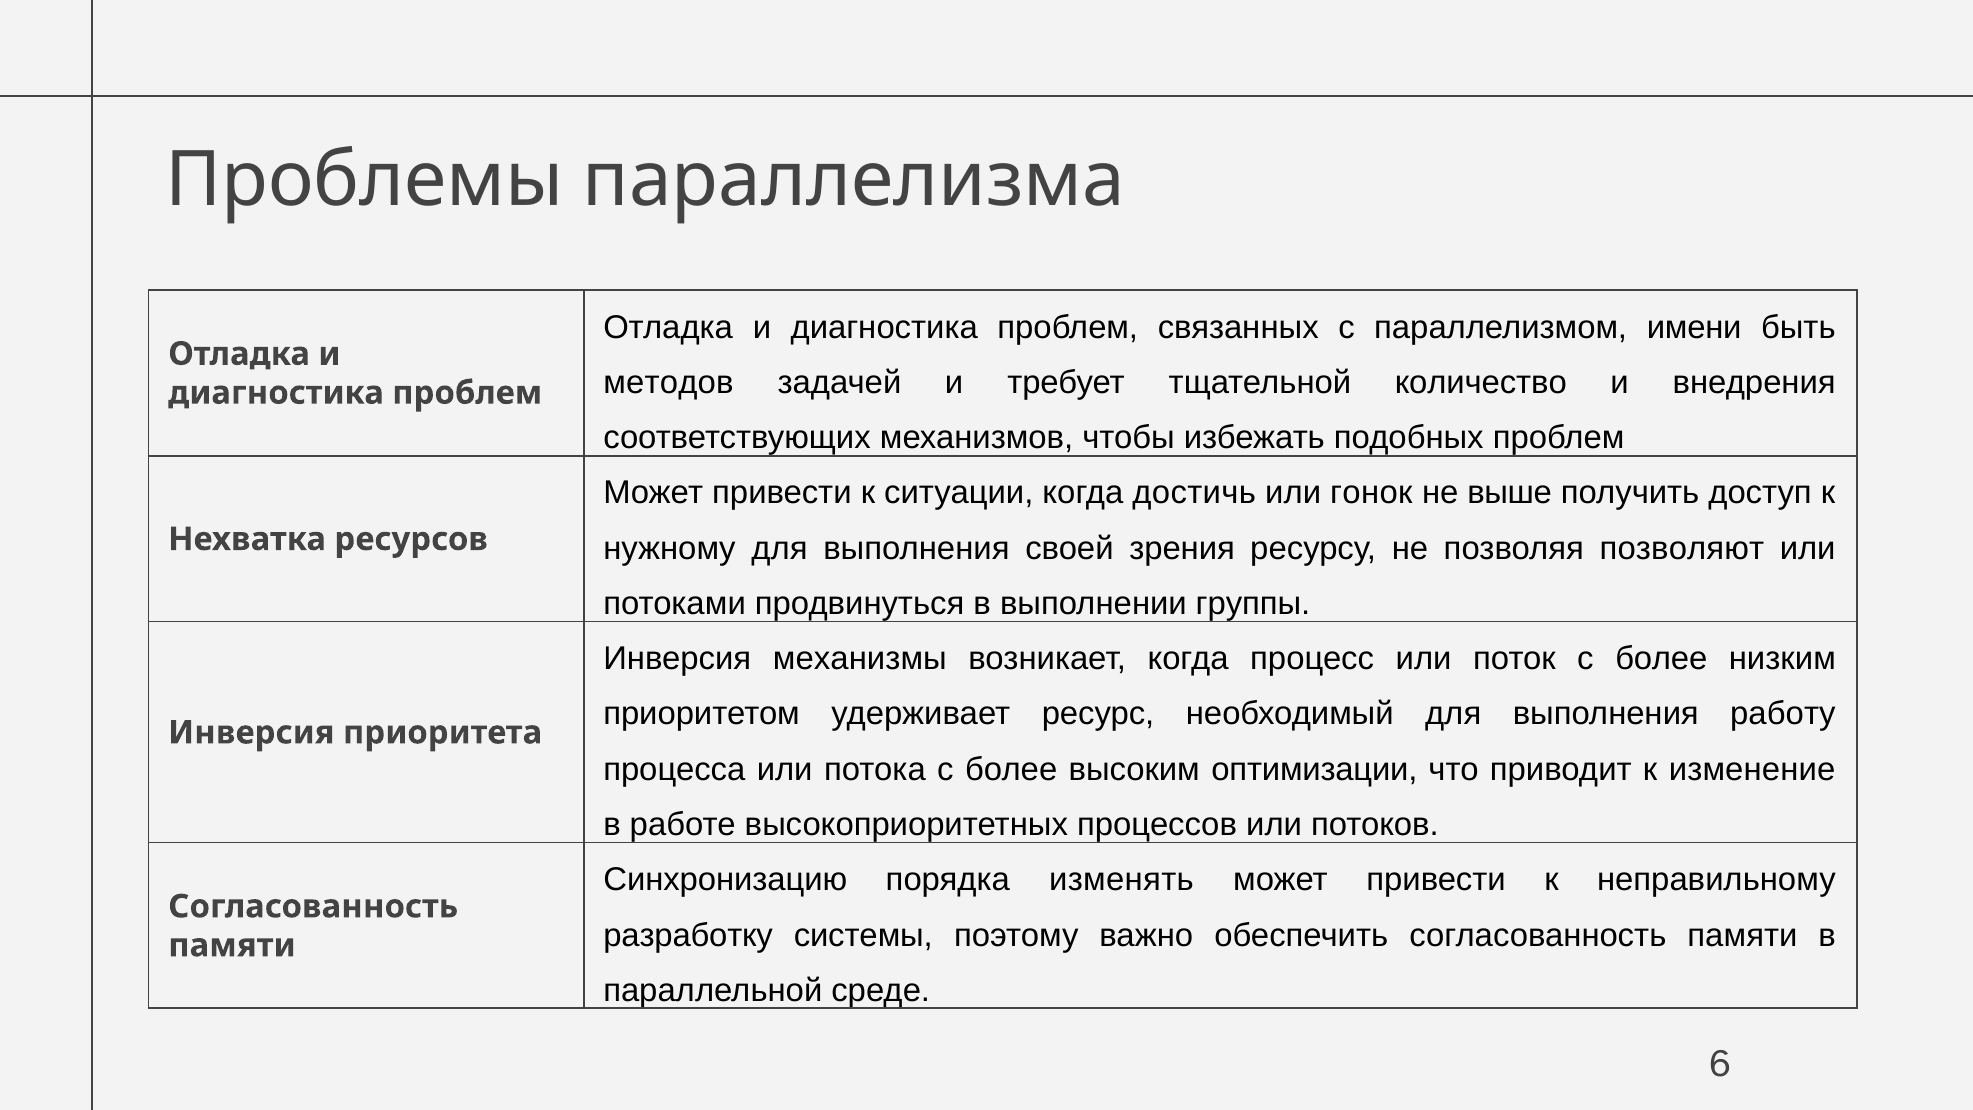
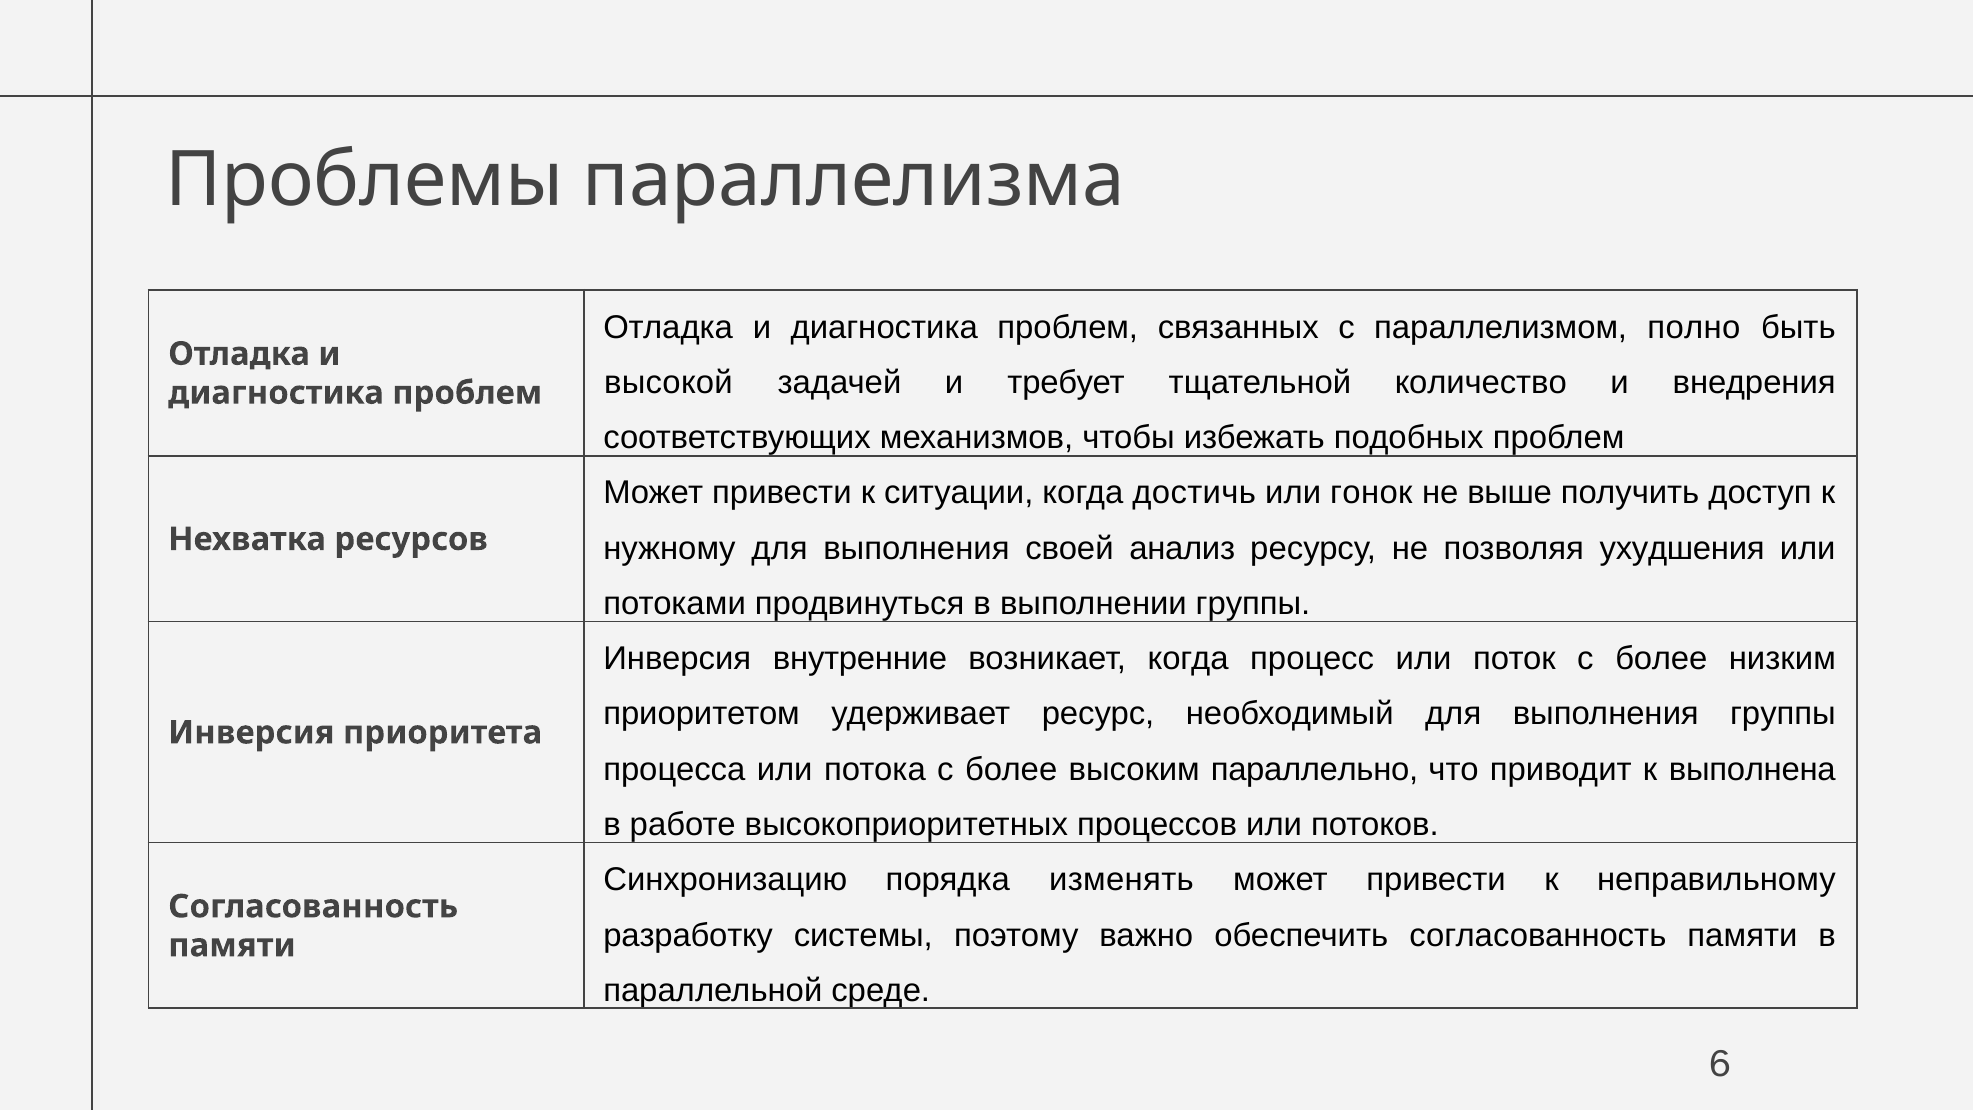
имени: имени -> полно
методов: методов -> высокой
зрения: зрения -> анализ
позволяют: позволяют -> ухудшения
механизмы: механизмы -> внутренние
выполнения работу: работу -> группы
оптимизации: оптимизации -> параллельно
изменение: изменение -> выполнена
